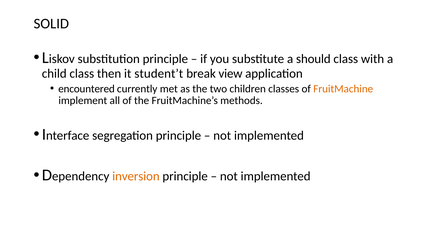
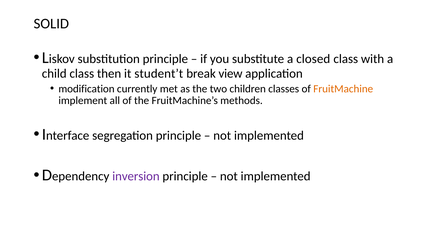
should: should -> closed
encountered: encountered -> modification
inversion colour: orange -> purple
